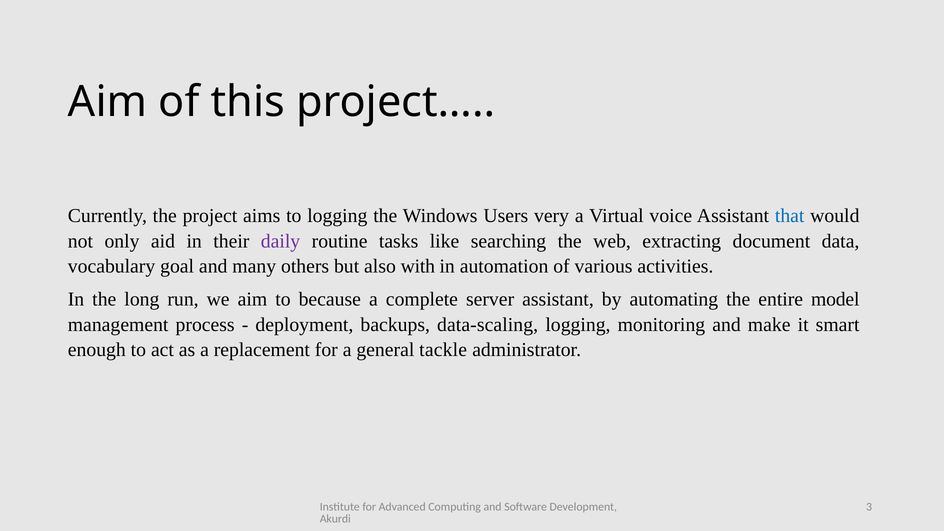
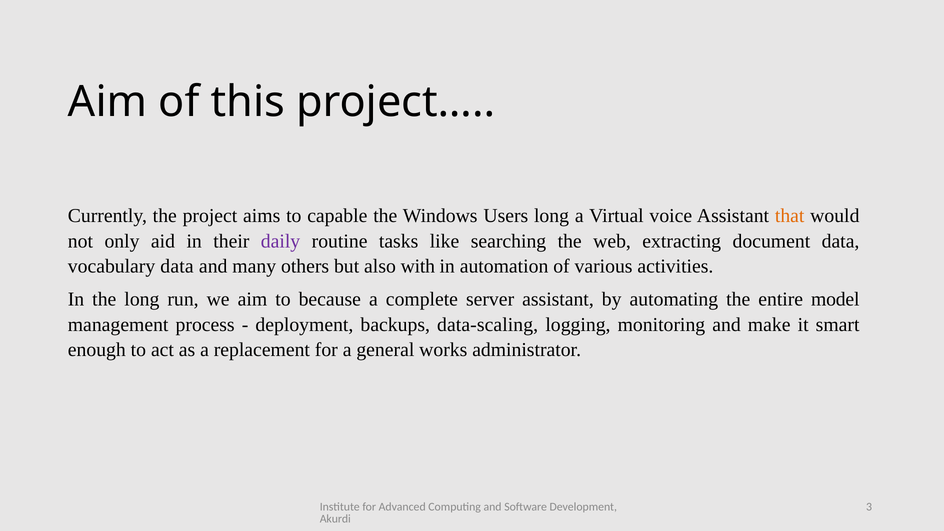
to logging: logging -> capable
Users very: very -> long
that colour: blue -> orange
vocabulary goal: goal -> data
tackle: tackle -> works
